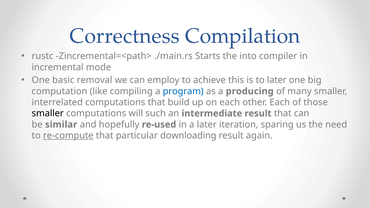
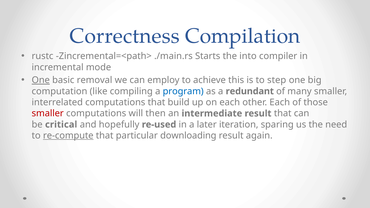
One at (41, 80) underline: none -> present
to later: later -> step
producing: producing -> redundant
smaller at (48, 113) colour: black -> red
such: such -> then
similar: similar -> critical
